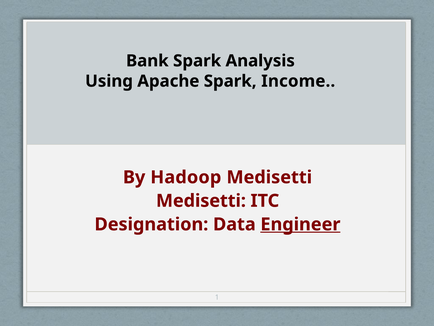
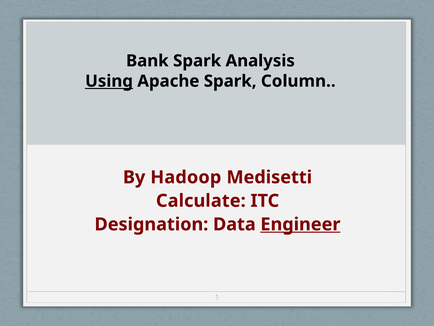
Using underline: none -> present
Income: Income -> Column
Medisetti at (201, 201): Medisetti -> Calculate
